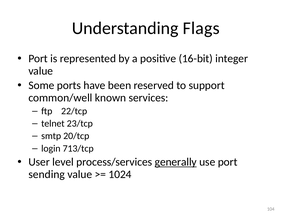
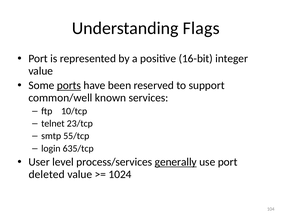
ports underline: none -> present
22/tcp: 22/tcp -> 10/tcp
20/tcp: 20/tcp -> 55/tcp
713/tcp: 713/tcp -> 635/tcp
sending: sending -> deleted
